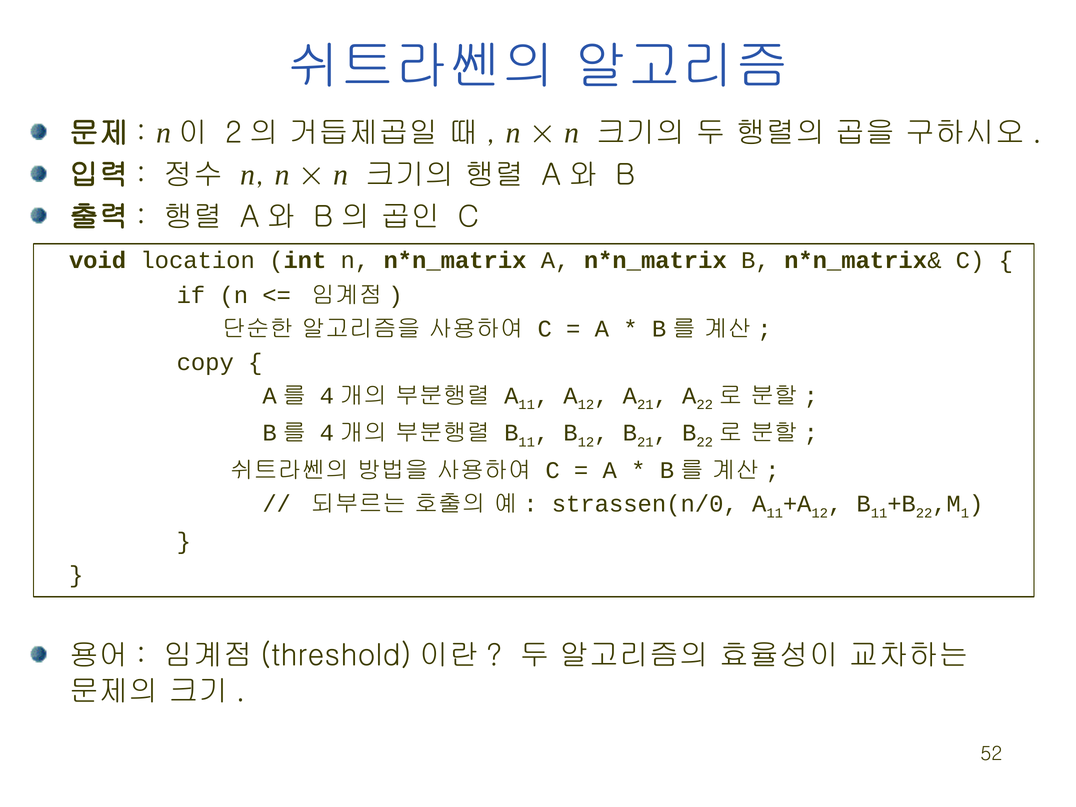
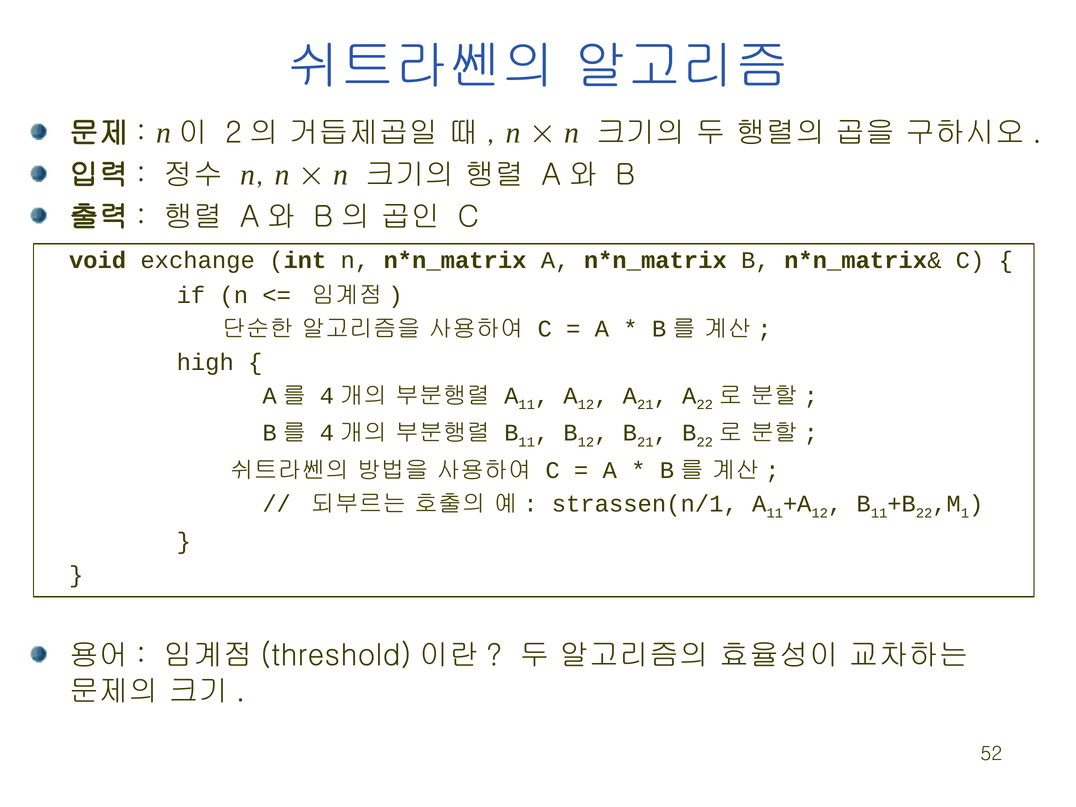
location: location -> exchange
copy: copy -> high
strassen(n/0: strassen(n/0 -> strassen(n/1
